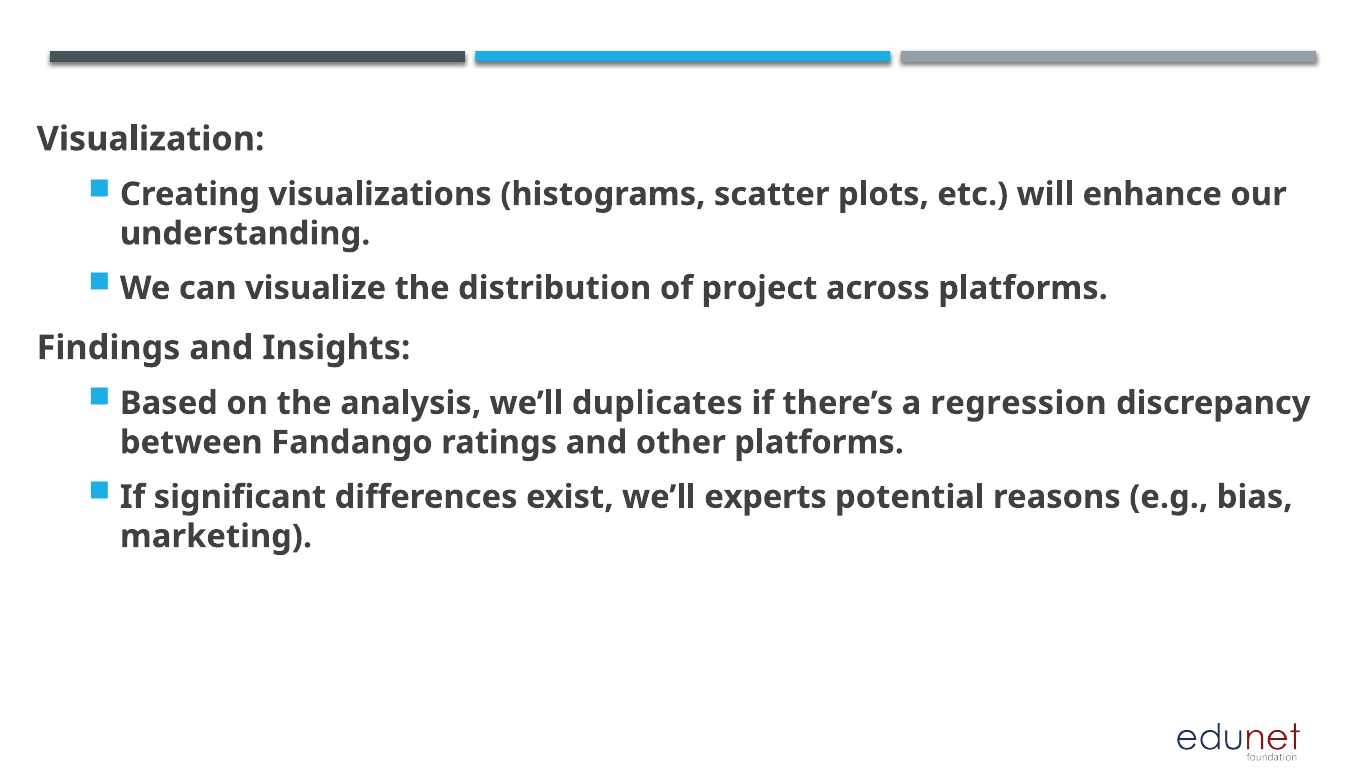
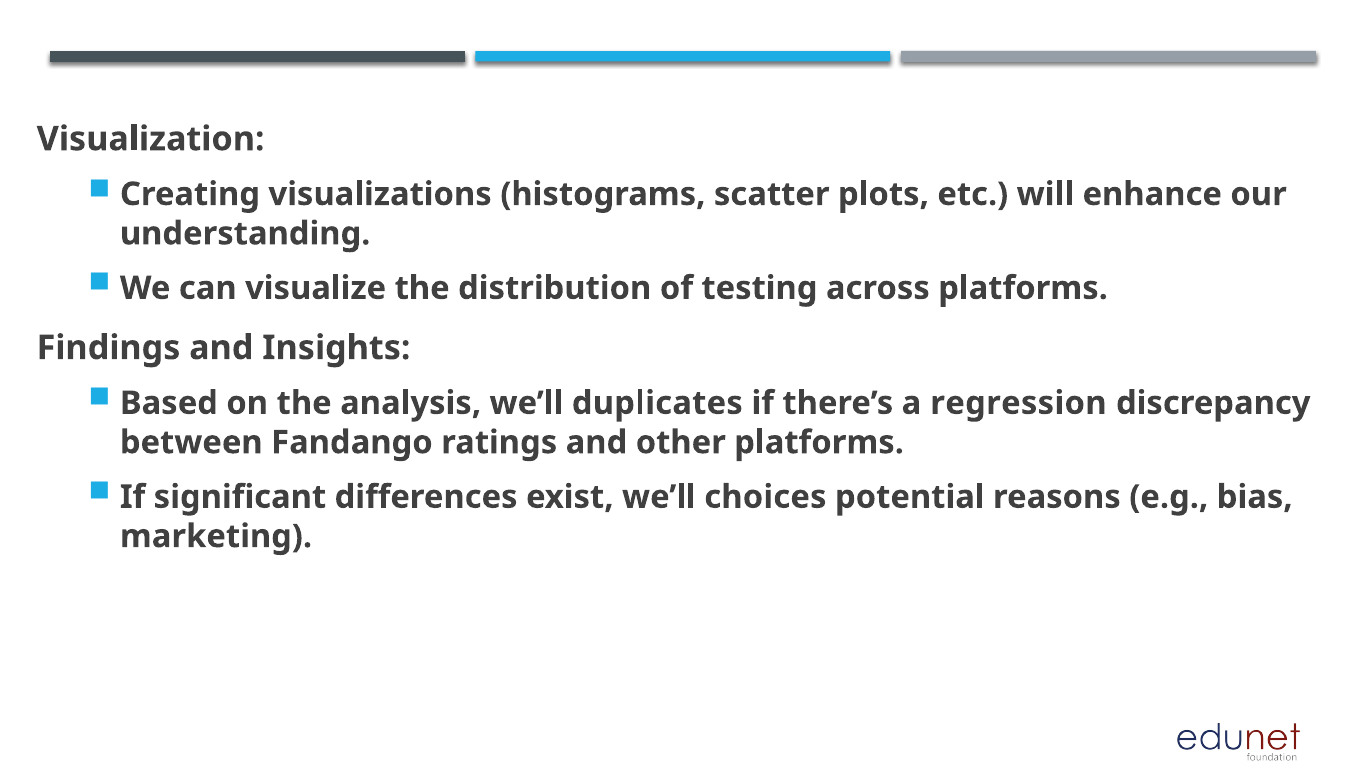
project: project -> testing
experts: experts -> choices
